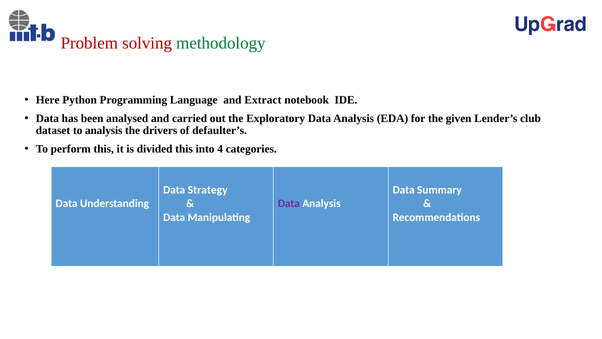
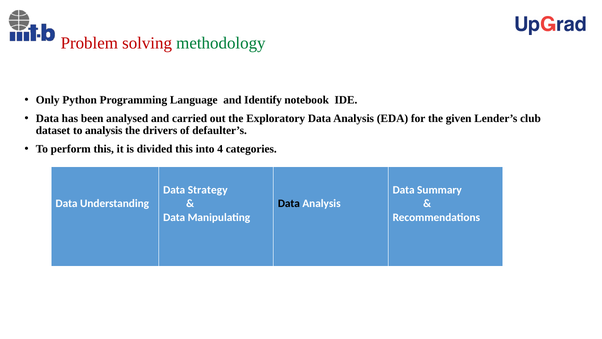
Here: Here -> Only
Extract: Extract -> Identify
Data at (289, 203) colour: purple -> black
